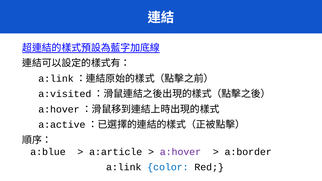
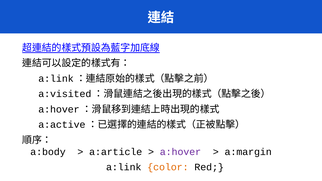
a:blue: a:blue -> a:body
a:border: a:border -> a:margin
color colour: blue -> orange
